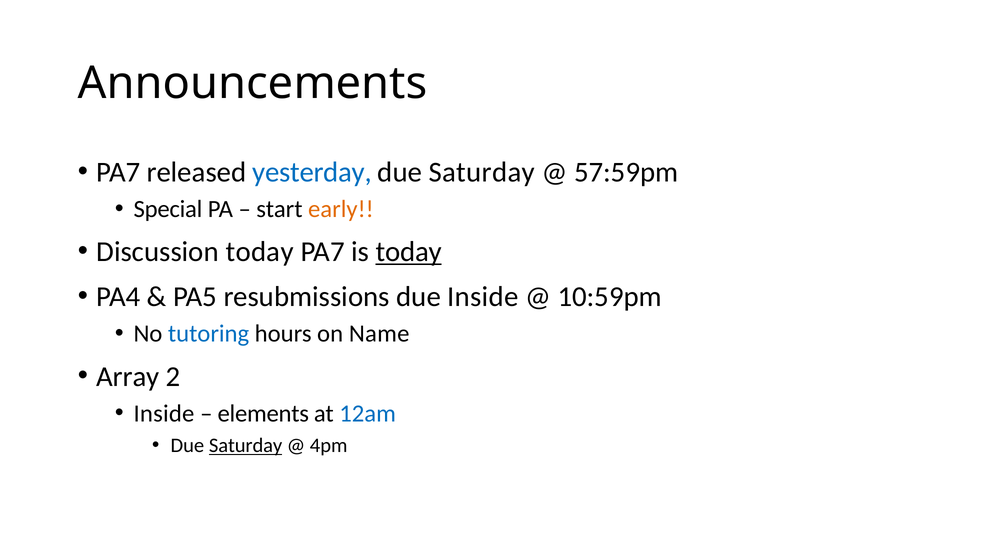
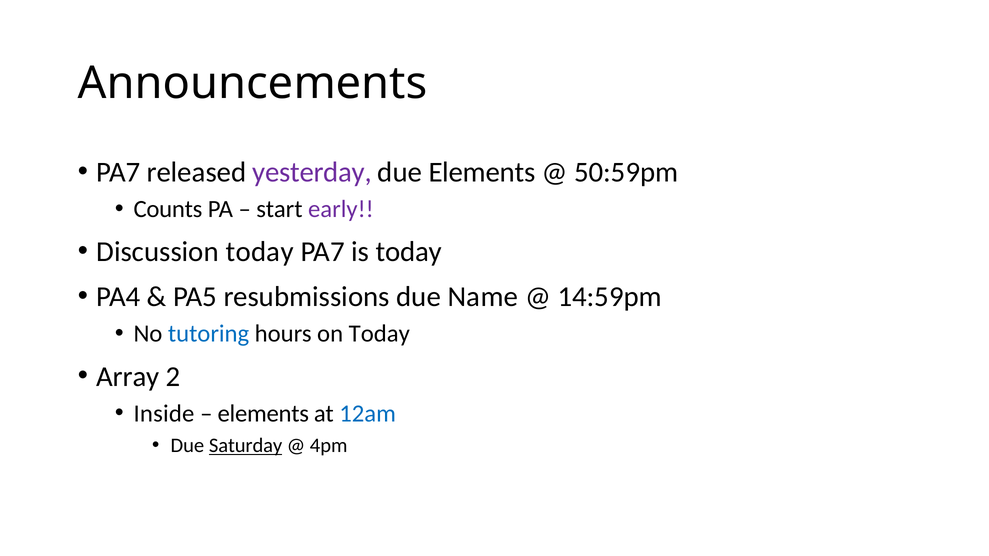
yesterday colour: blue -> purple
Saturday at (482, 172): Saturday -> Elements
57:59pm: 57:59pm -> 50:59pm
Special: Special -> Counts
early colour: orange -> purple
today at (409, 252) underline: present -> none
due Inside: Inside -> Name
10:59pm: 10:59pm -> 14:59pm
on Name: Name -> Today
